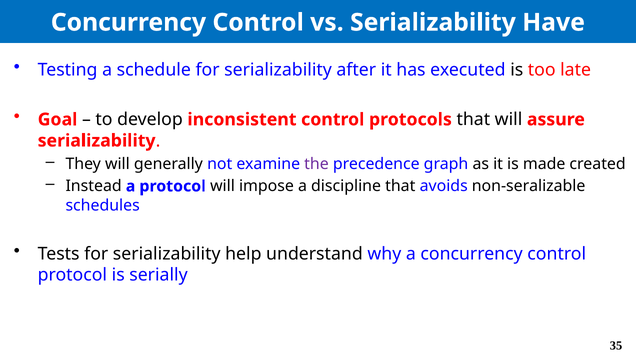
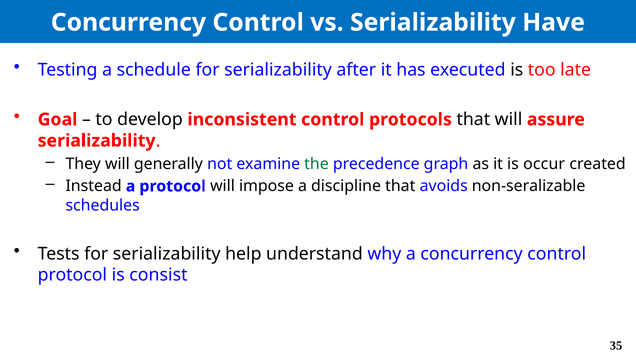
the colour: purple -> green
made: made -> occur
serially: serially -> consist
